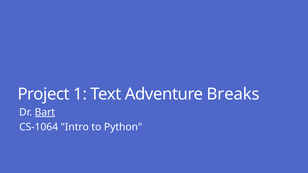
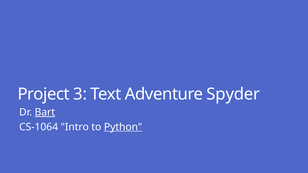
1: 1 -> 3
Breaks: Breaks -> Spyder
Python underline: none -> present
